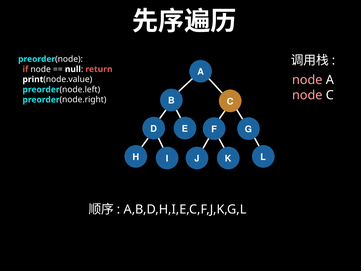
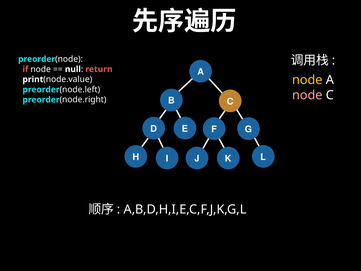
node at (307, 80) colour: pink -> yellow
